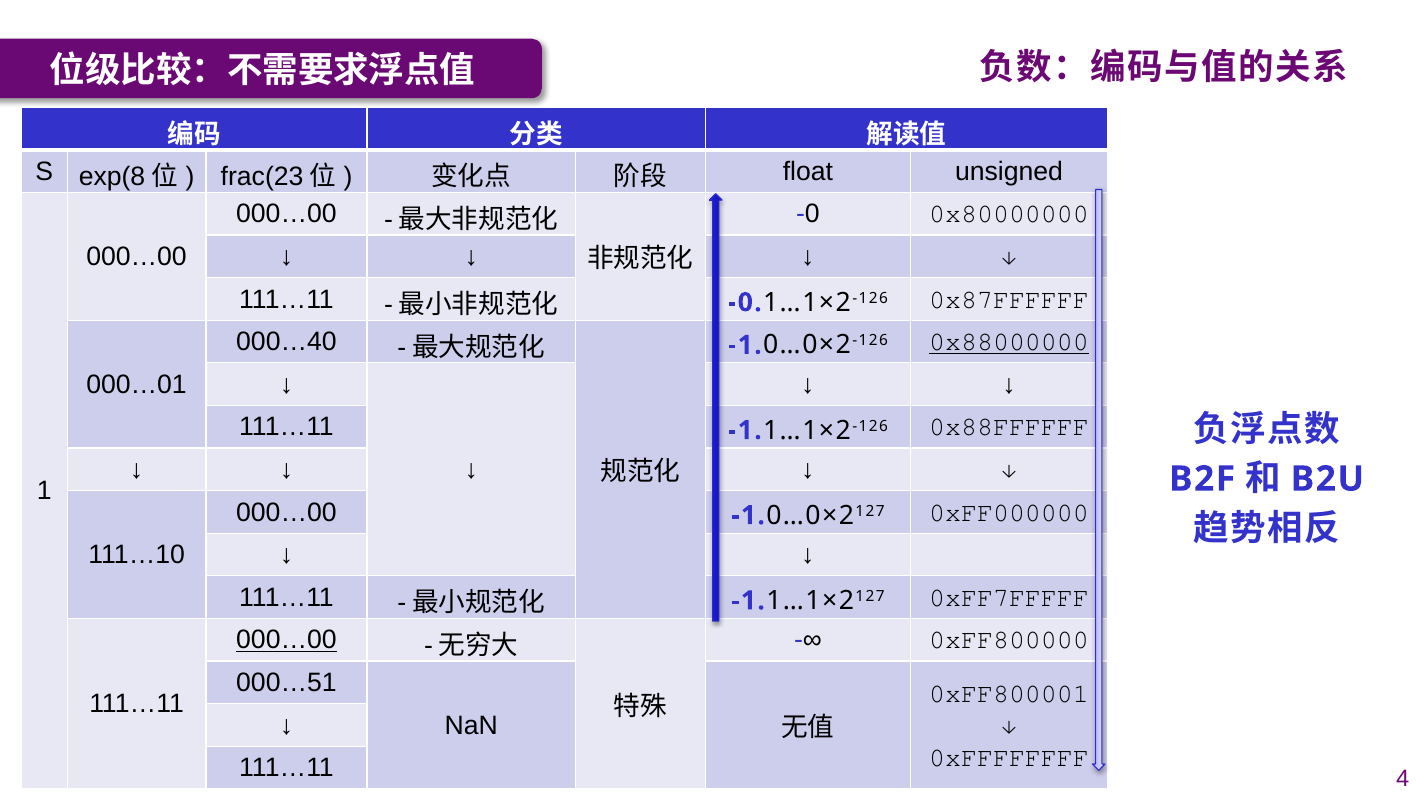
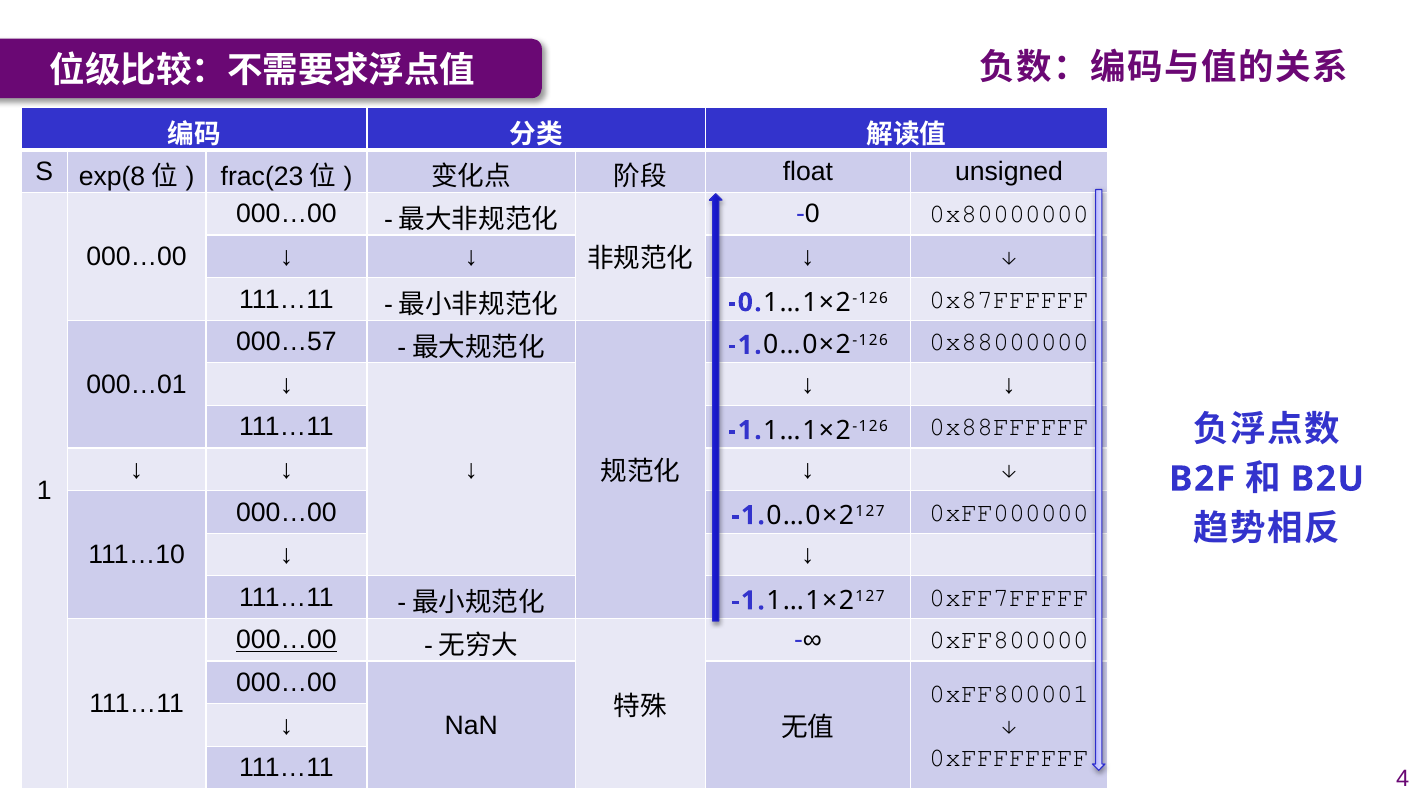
000…40: 000…40 -> 000…57
0x88000000 underline: present -> none
000…51 at (286, 683): 000…51 -> 000…00
